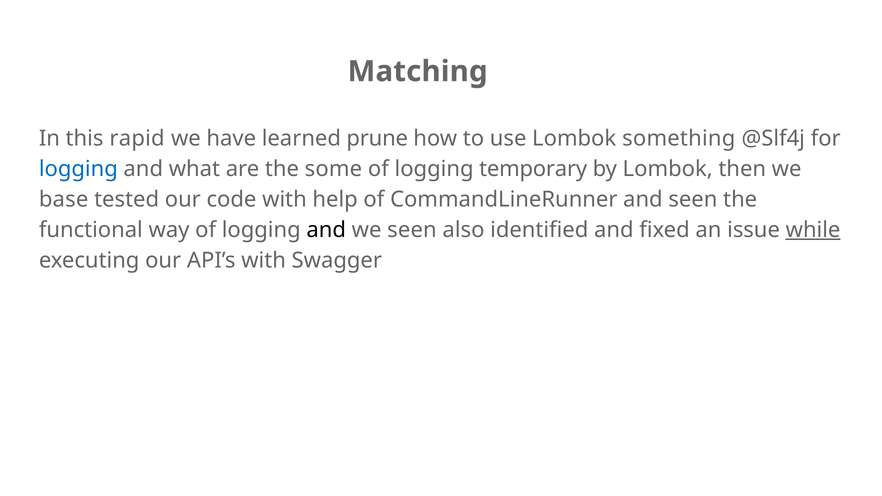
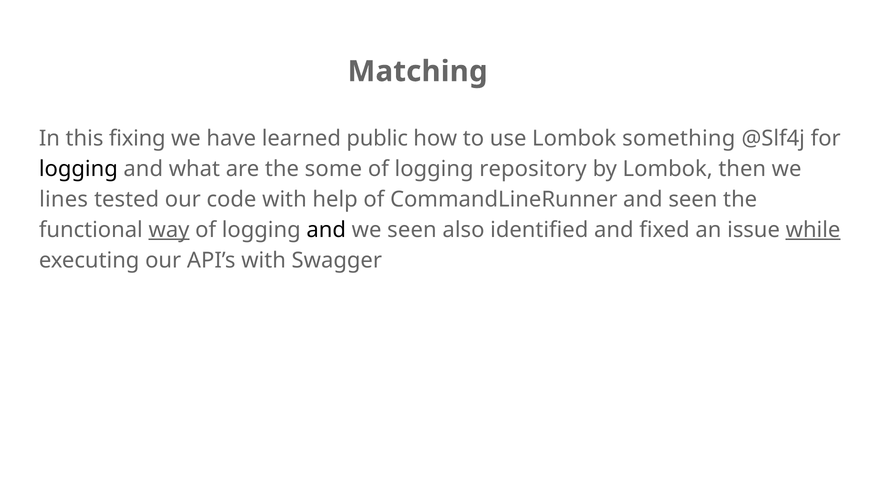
rapid: rapid -> fixing
prune: prune -> public
logging at (78, 169) colour: blue -> black
temporary: temporary -> repository
base: base -> lines
way underline: none -> present
